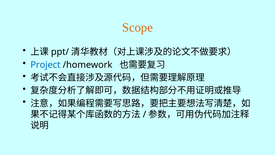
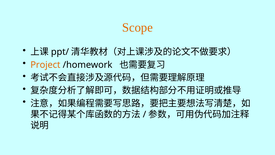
Project colour: blue -> orange
